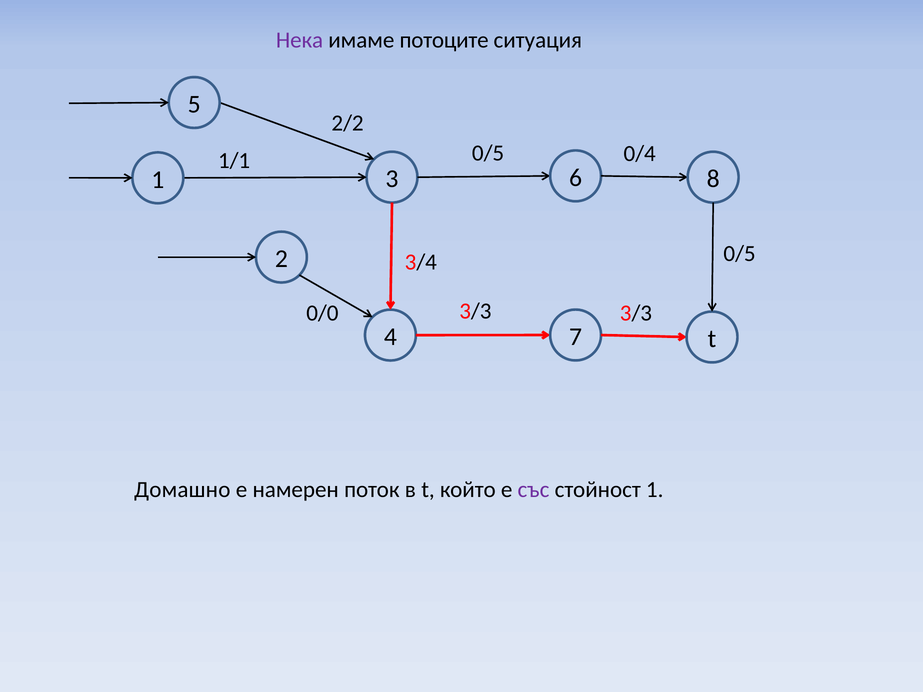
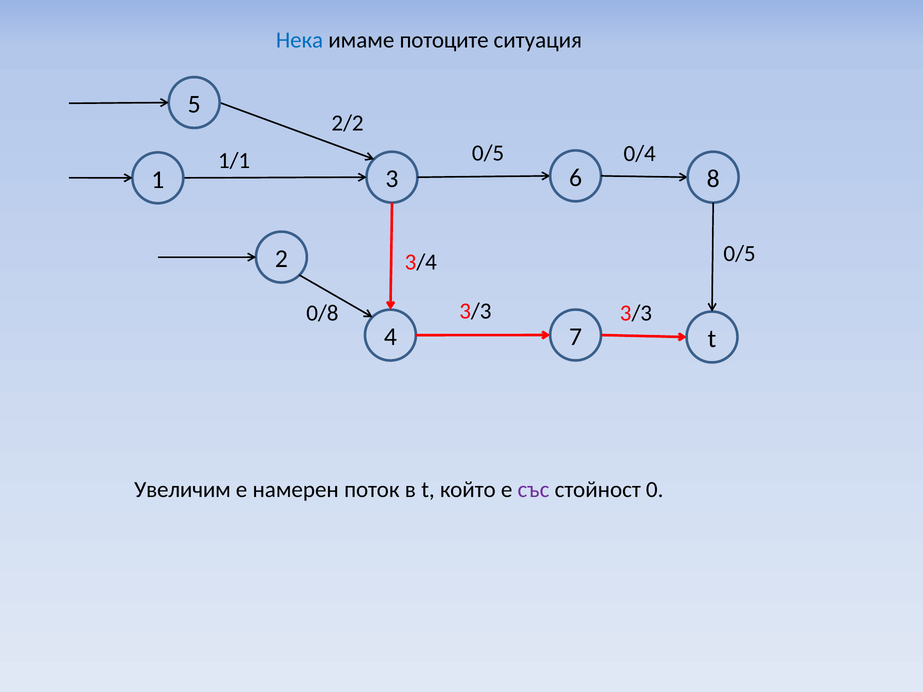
Нека colour: purple -> blue
0/0: 0/0 -> 0/8
Домашно: Домашно -> Увеличим
стойност 1: 1 -> 0
